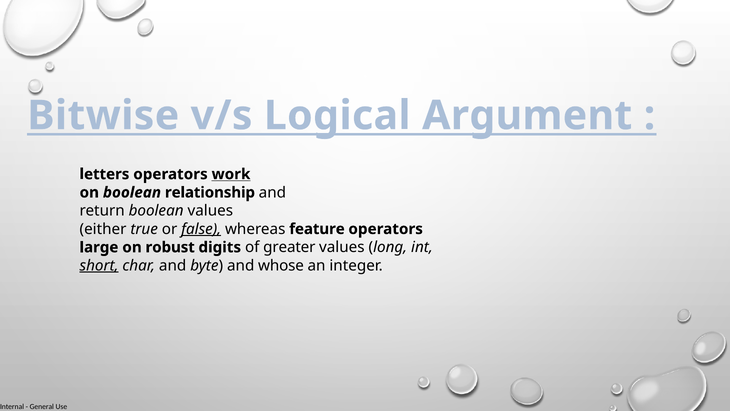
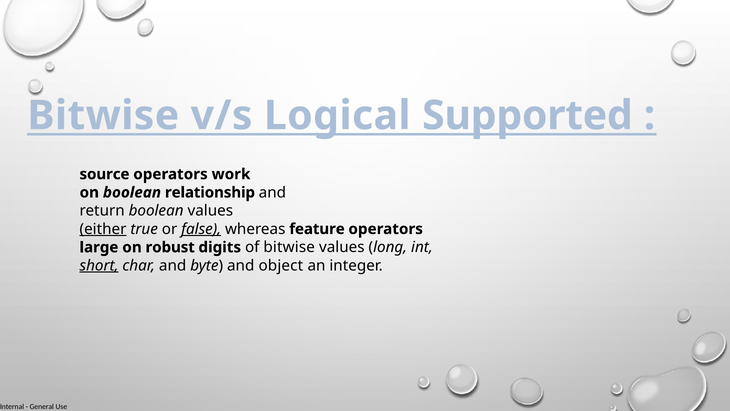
Argument: Argument -> Supported
letters: letters -> source
work underline: present -> none
either underline: none -> present
of greater: greater -> bitwise
whose: whose -> object
